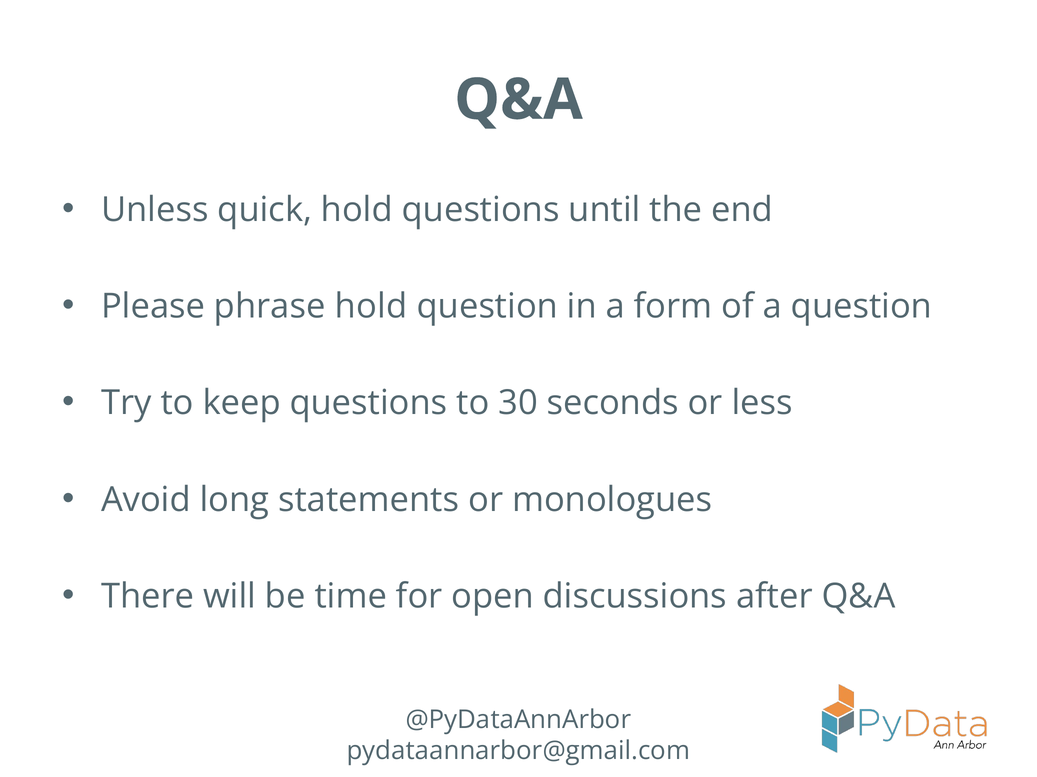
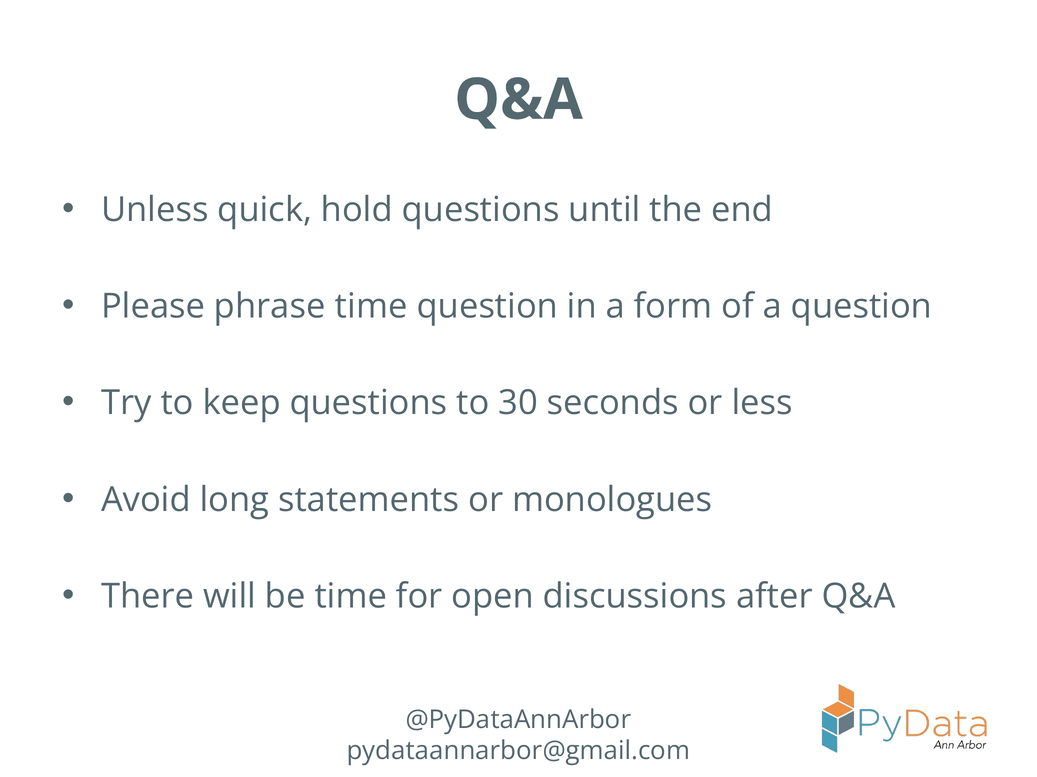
phrase hold: hold -> time
